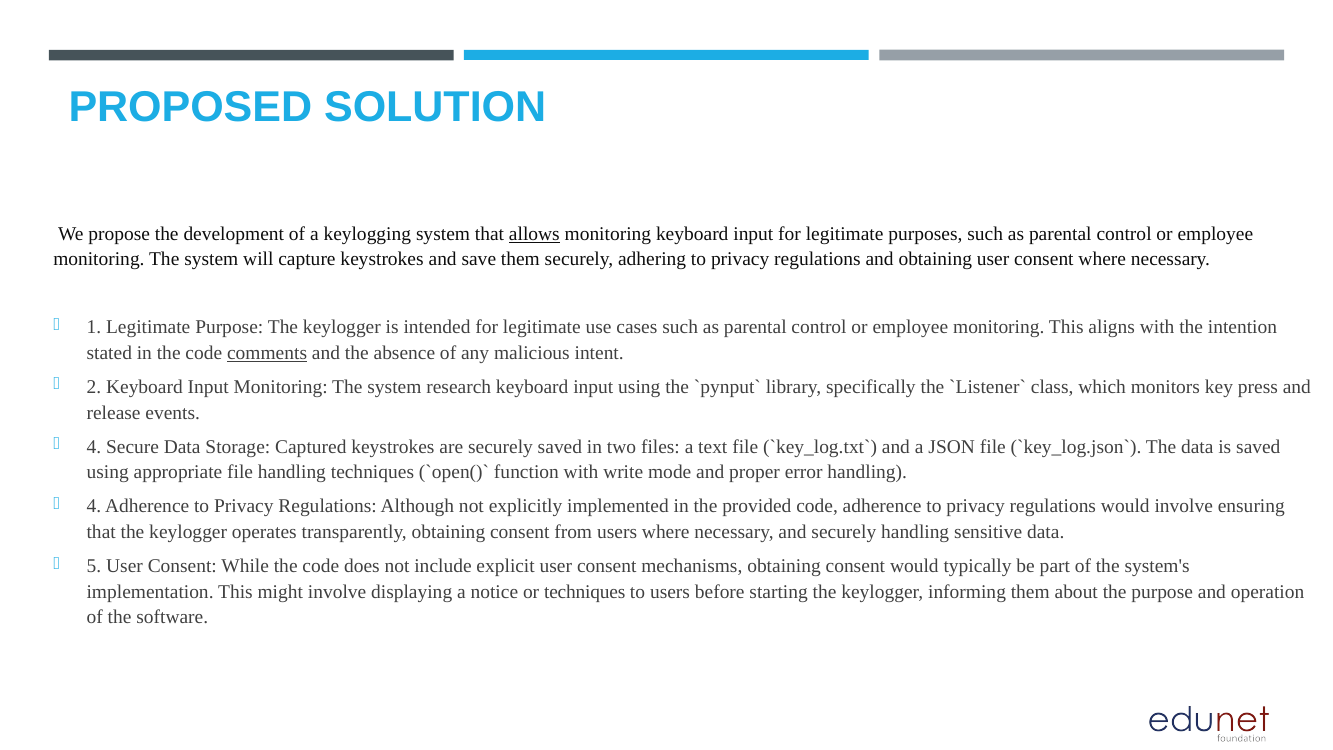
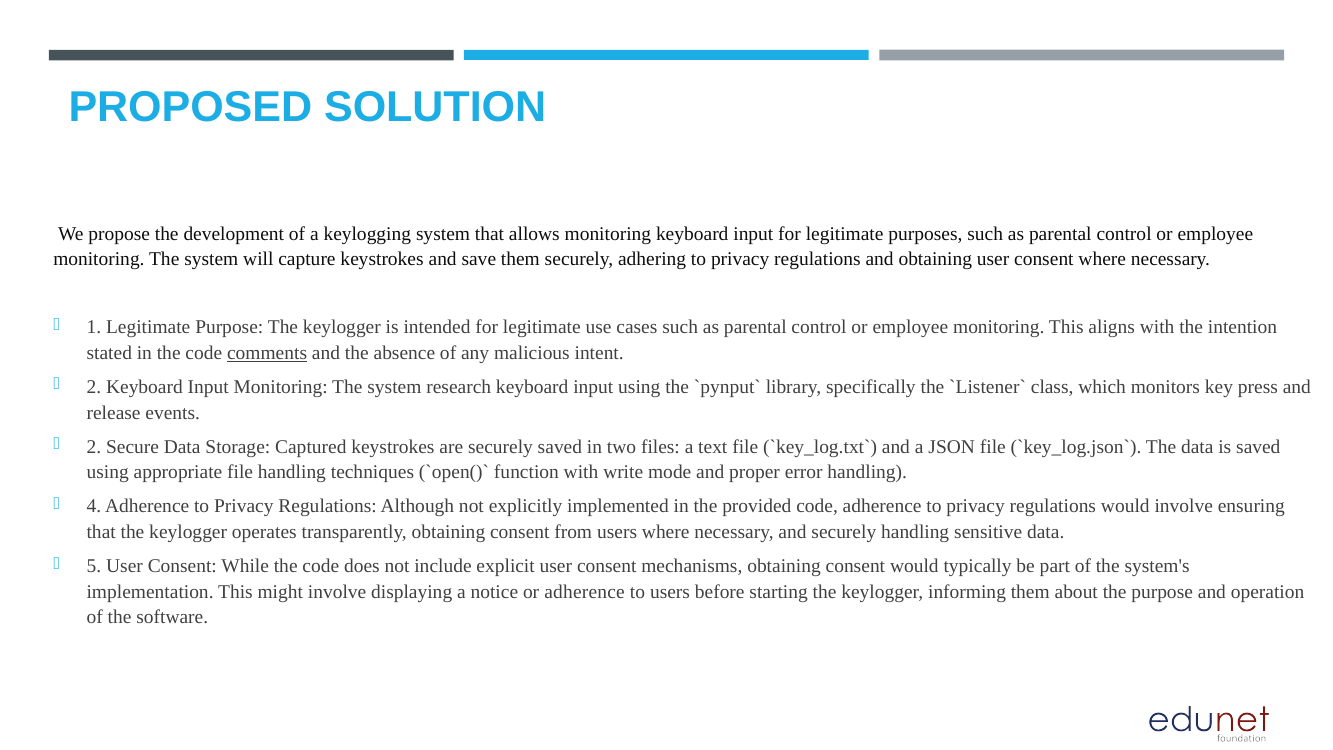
allows underline: present -> none
4 at (94, 447): 4 -> 2
or techniques: techniques -> adherence
